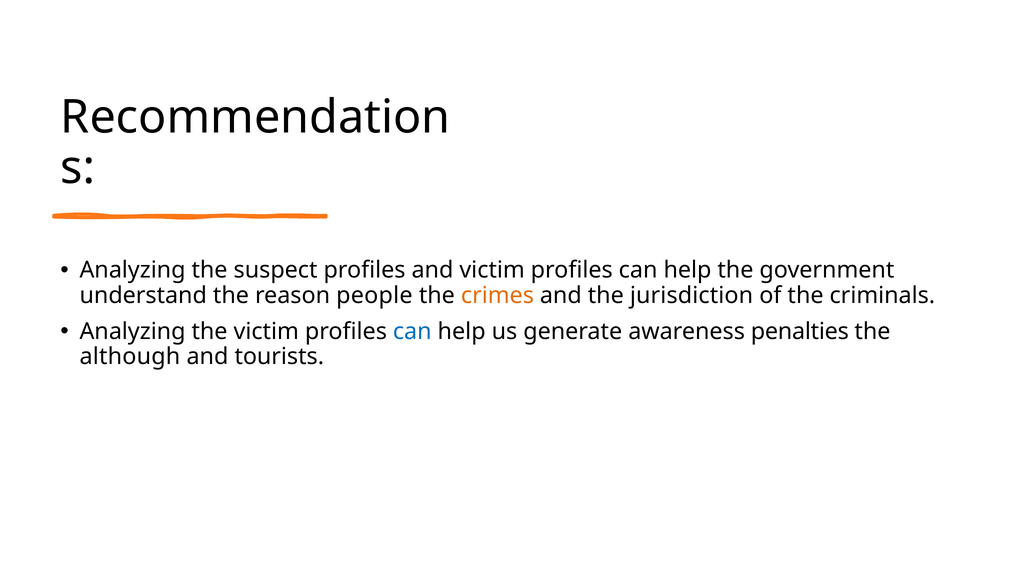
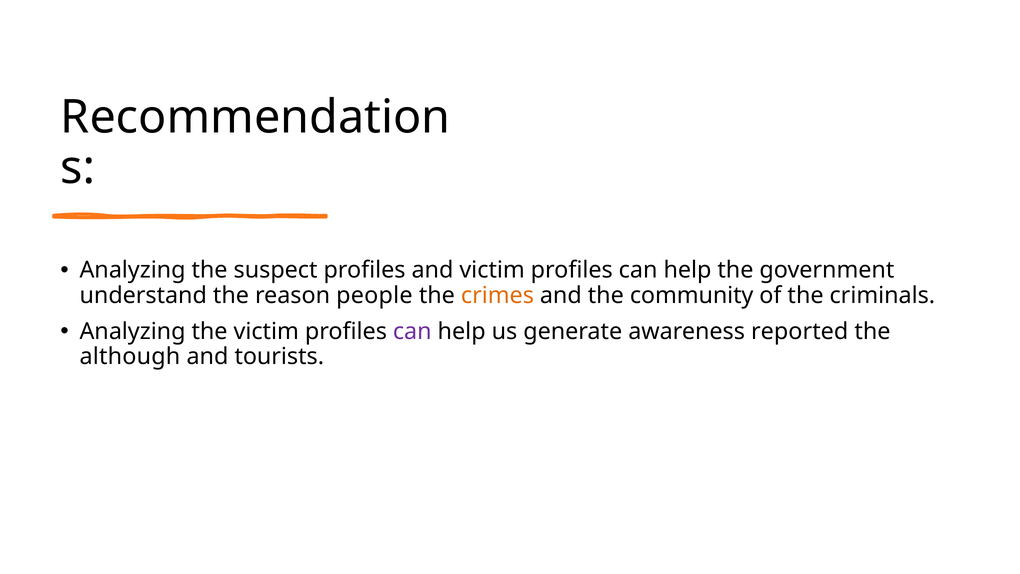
jurisdiction: jurisdiction -> community
can at (412, 331) colour: blue -> purple
penalties: penalties -> reported
